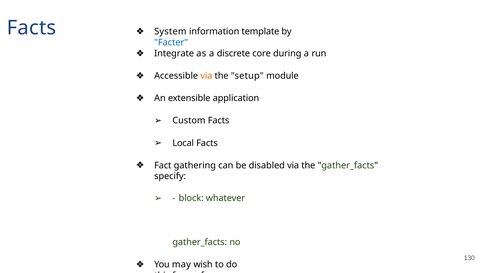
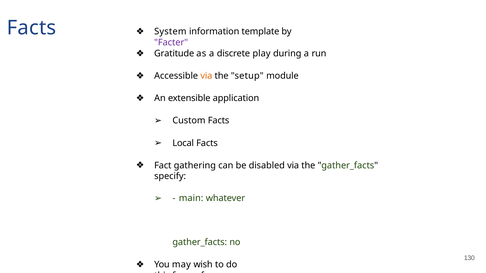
Facter colour: blue -> purple
Integrate: Integrate -> Gratitude
core: core -> play
block: block -> main
